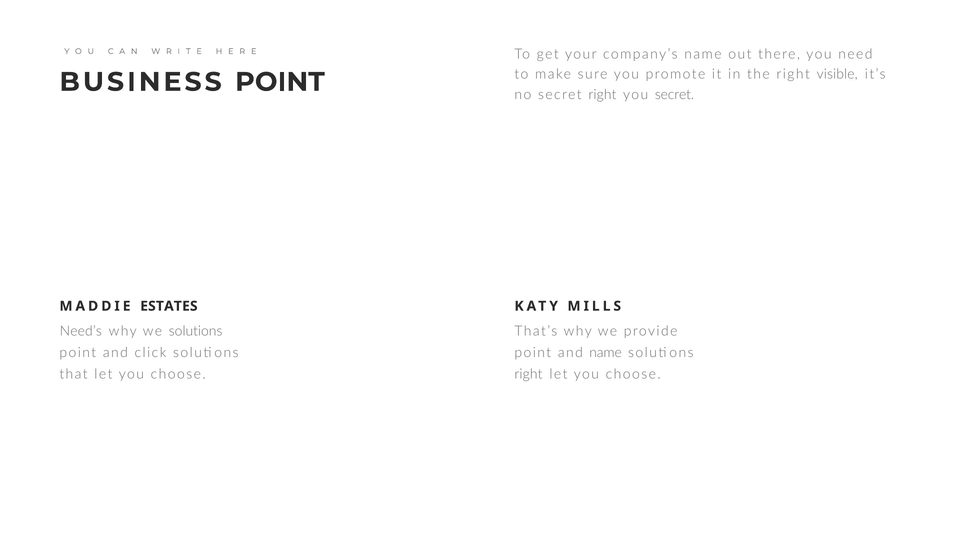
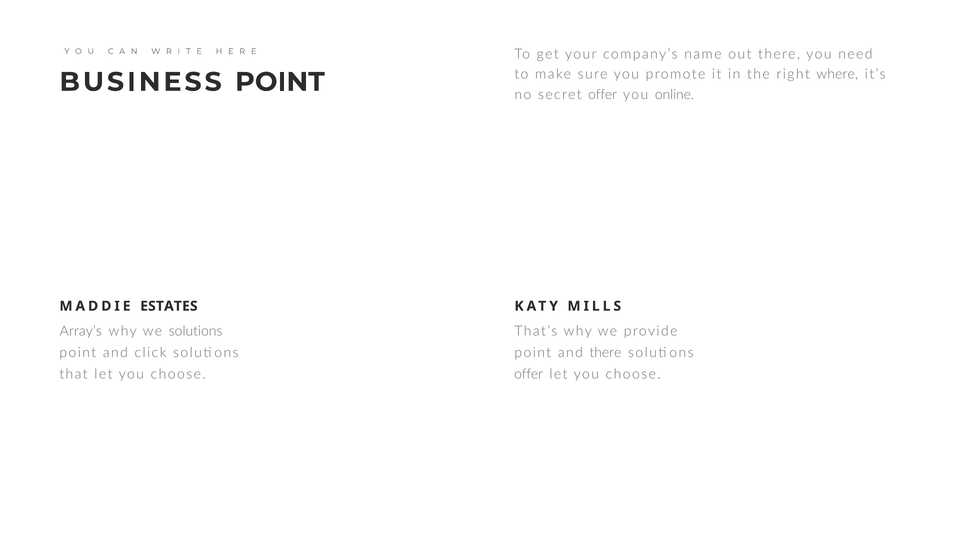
visible: visible -> where
secret right: right -> offer
you secret: secret -> online
Need’s: Need’s -> Array’s
and name: name -> there
right at (528, 374): right -> offer
